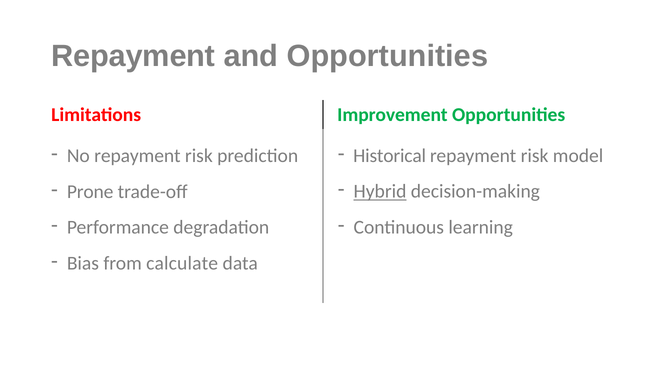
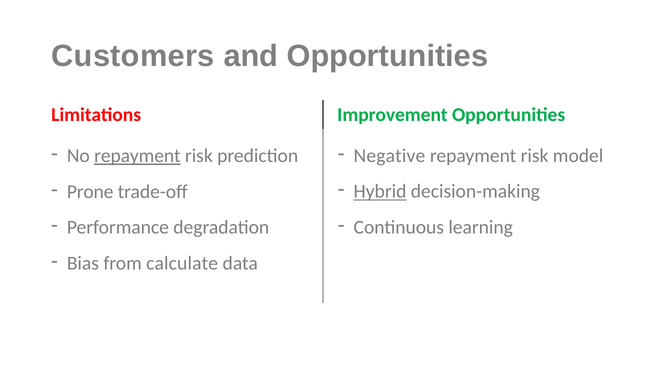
Repayment at (133, 56): Repayment -> Customers
Historical: Historical -> Negative
repayment at (137, 156) underline: none -> present
